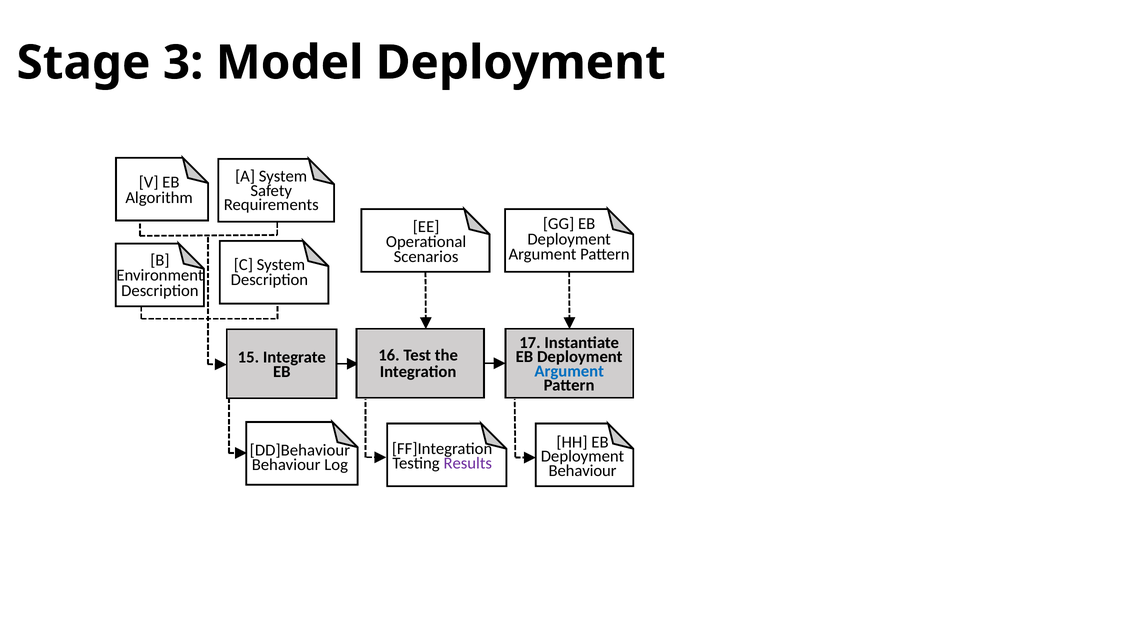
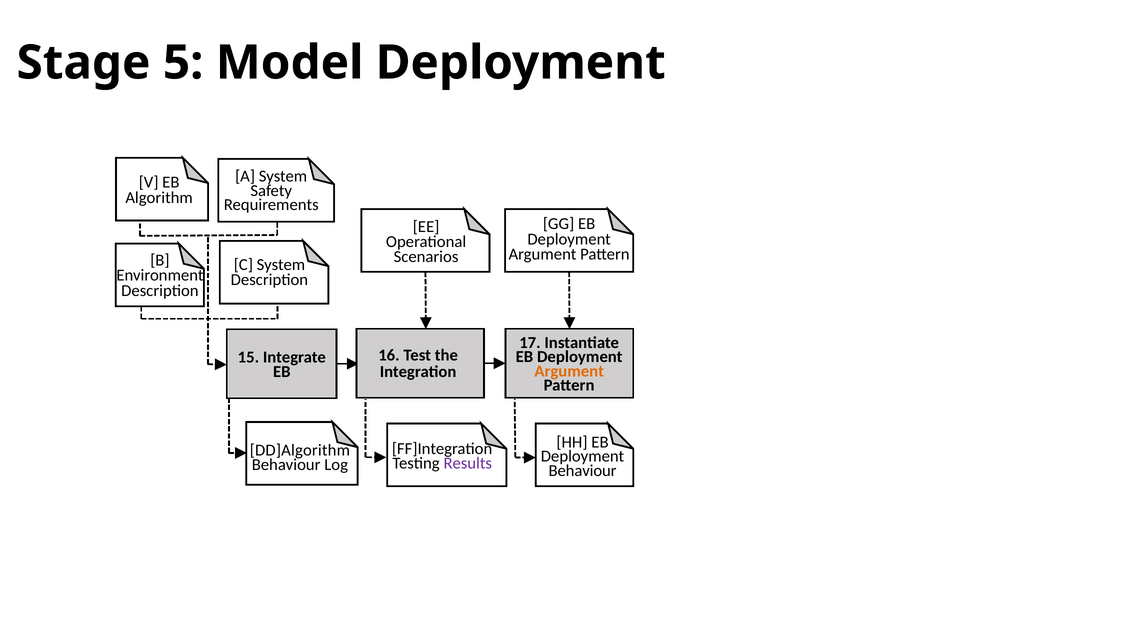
3: 3 -> 5
Argument at (569, 371) colour: blue -> orange
DD]Behaviour: DD]Behaviour -> DD]Algorithm
